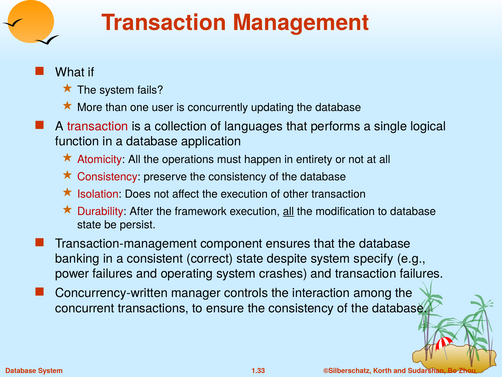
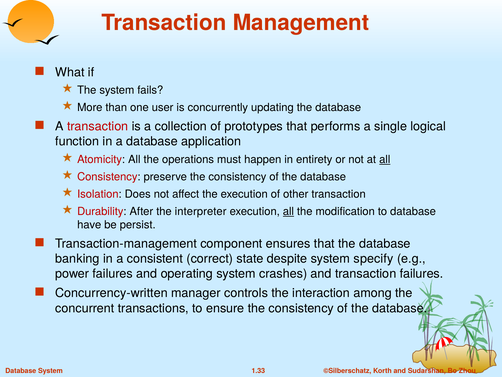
languages: languages -> prototypes
all at (385, 159) underline: none -> present
framework: framework -> interpreter
state at (89, 224): state -> have
